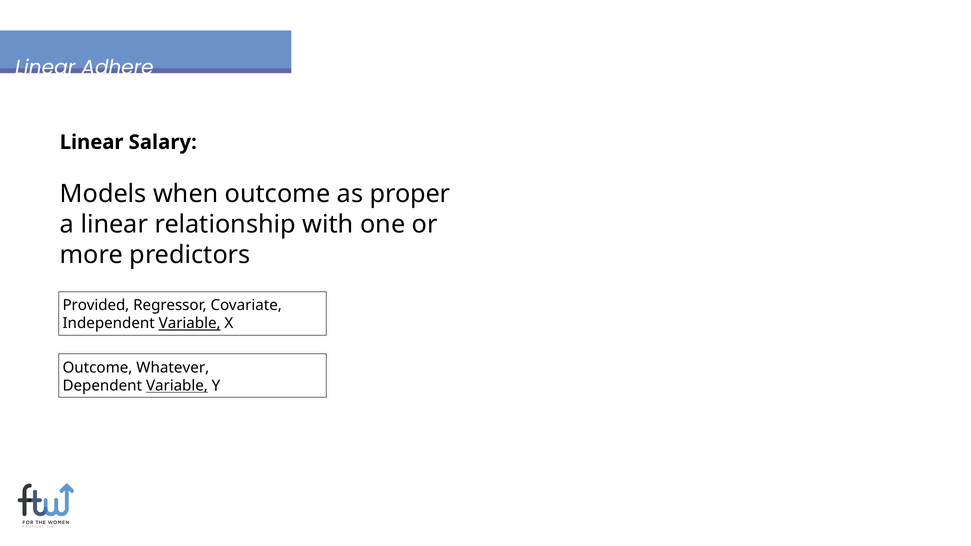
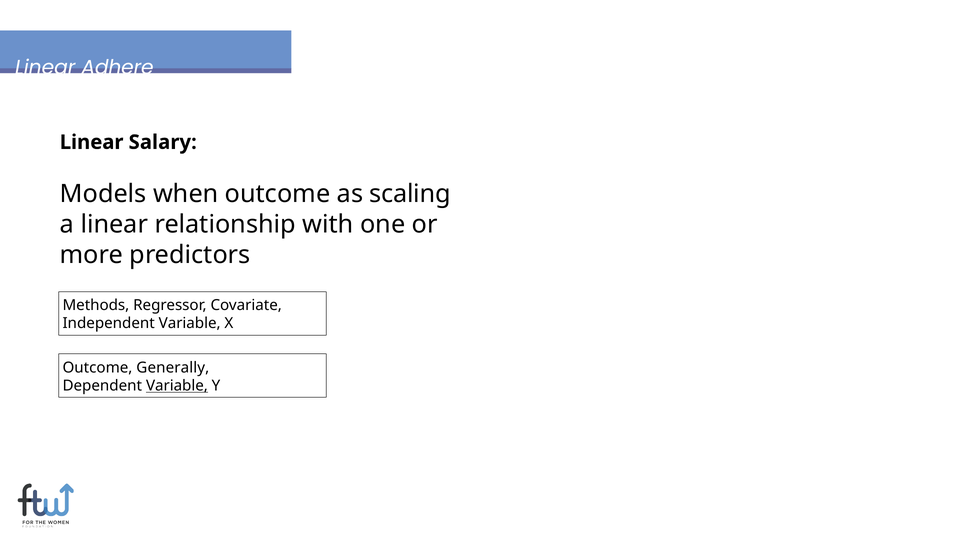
proper: proper -> scaling
Provided: Provided -> Methods
Variable at (190, 324) underline: present -> none
Whatever: Whatever -> Generally
